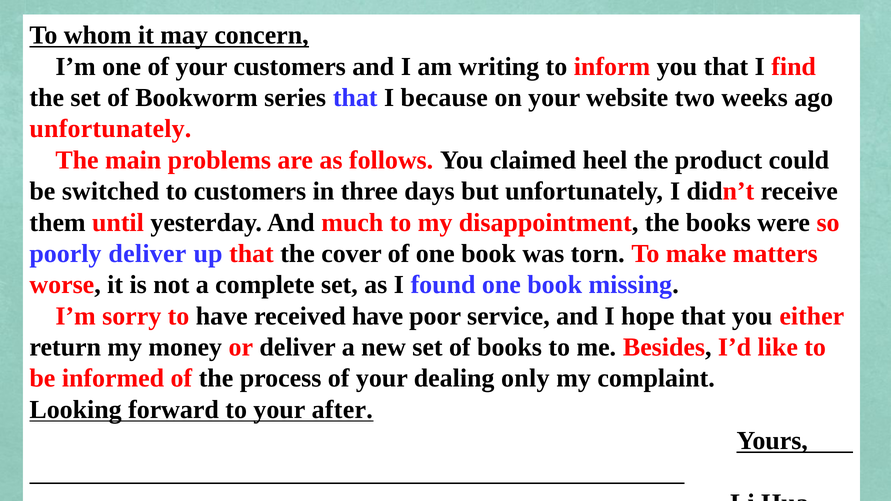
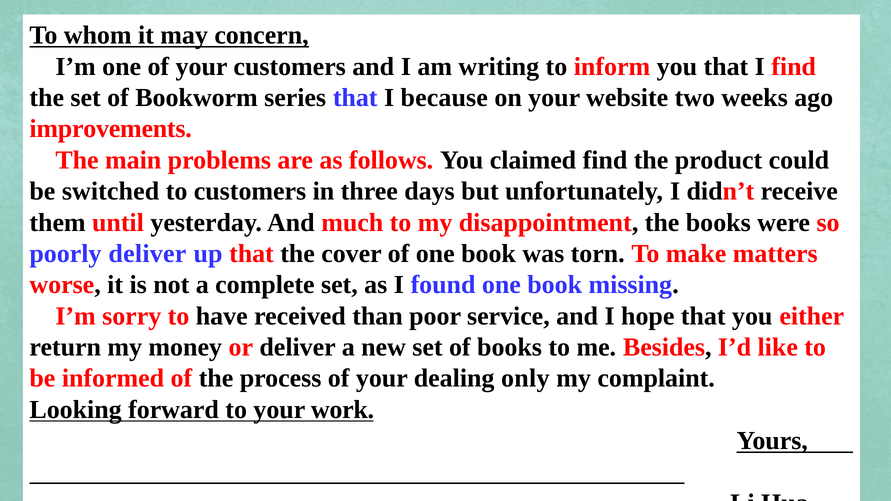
unfortunately at (110, 129): unfortunately -> improvements
claimed heel: heel -> find
received have: have -> than
after: after -> work
